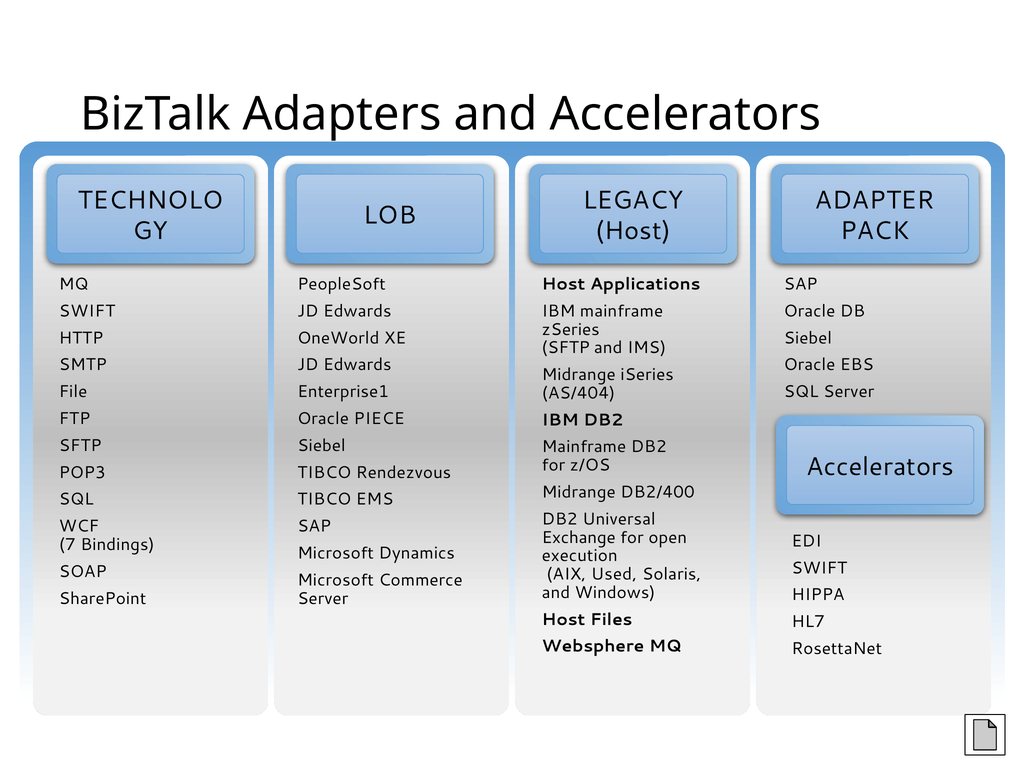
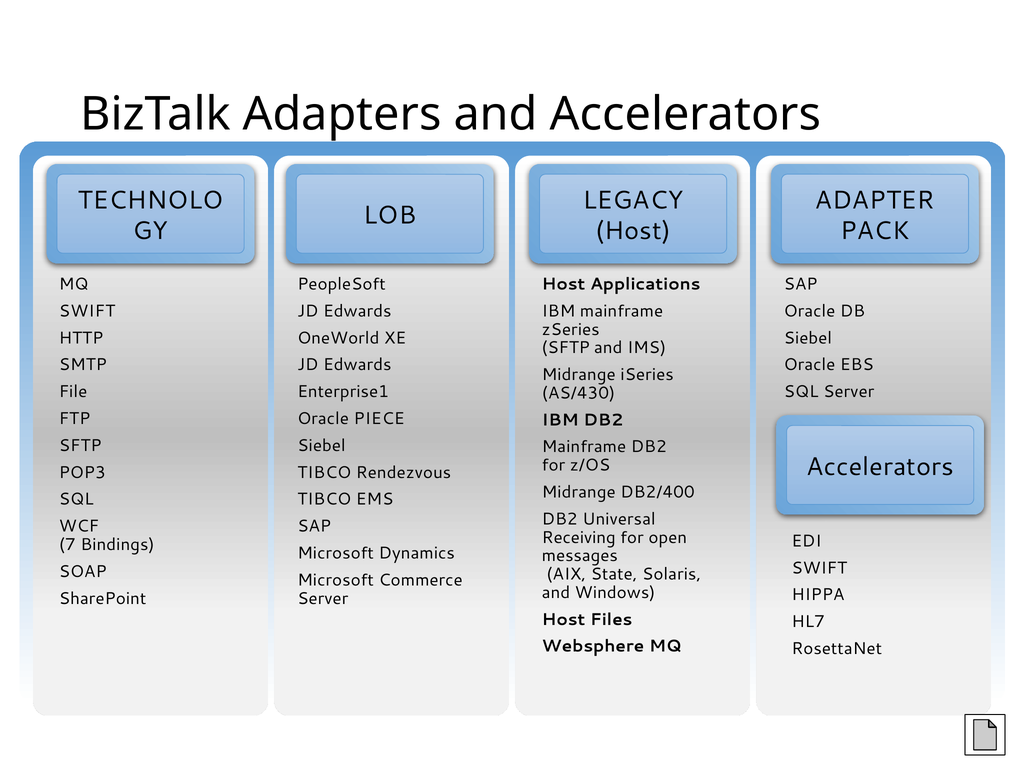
AS/404: AS/404 -> AS/430
Exchange: Exchange -> Receiving
execution: execution -> messages
Used: Used -> State
